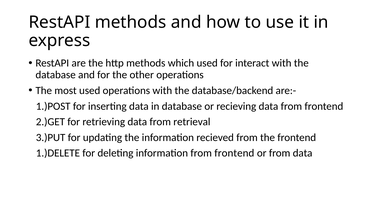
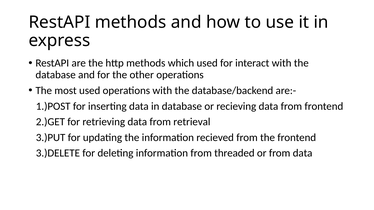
1.)DELETE: 1.)DELETE -> 3.)DELETE
information from frontend: frontend -> threaded
